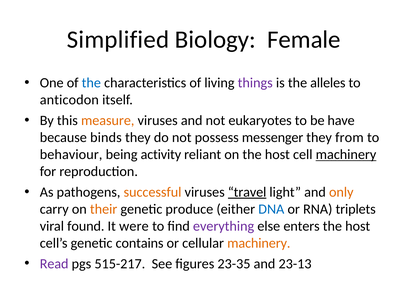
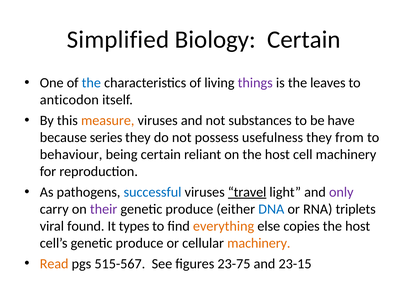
Biology Female: Female -> Certain
alleles: alleles -> leaves
eukaryotes: eukaryotes -> substances
binds: binds -> series
messenger: messenger -> usefulness
being activity: activity -> certain
machinery at (346, 155) underline: present -> none
successful colour: orange -> blue
only colour: orange -> purple
their colour: orange -> purple
were: were -> types
everything colour: purple -> orange
enters: enters -> copies
cell’s genetic contains: contains -> produce
Read colour: purple -> orange
515-217: 515-217 -> 515-567
23-35: 23-35 -> 23-75
23-13: 23-13 -> 23-15
